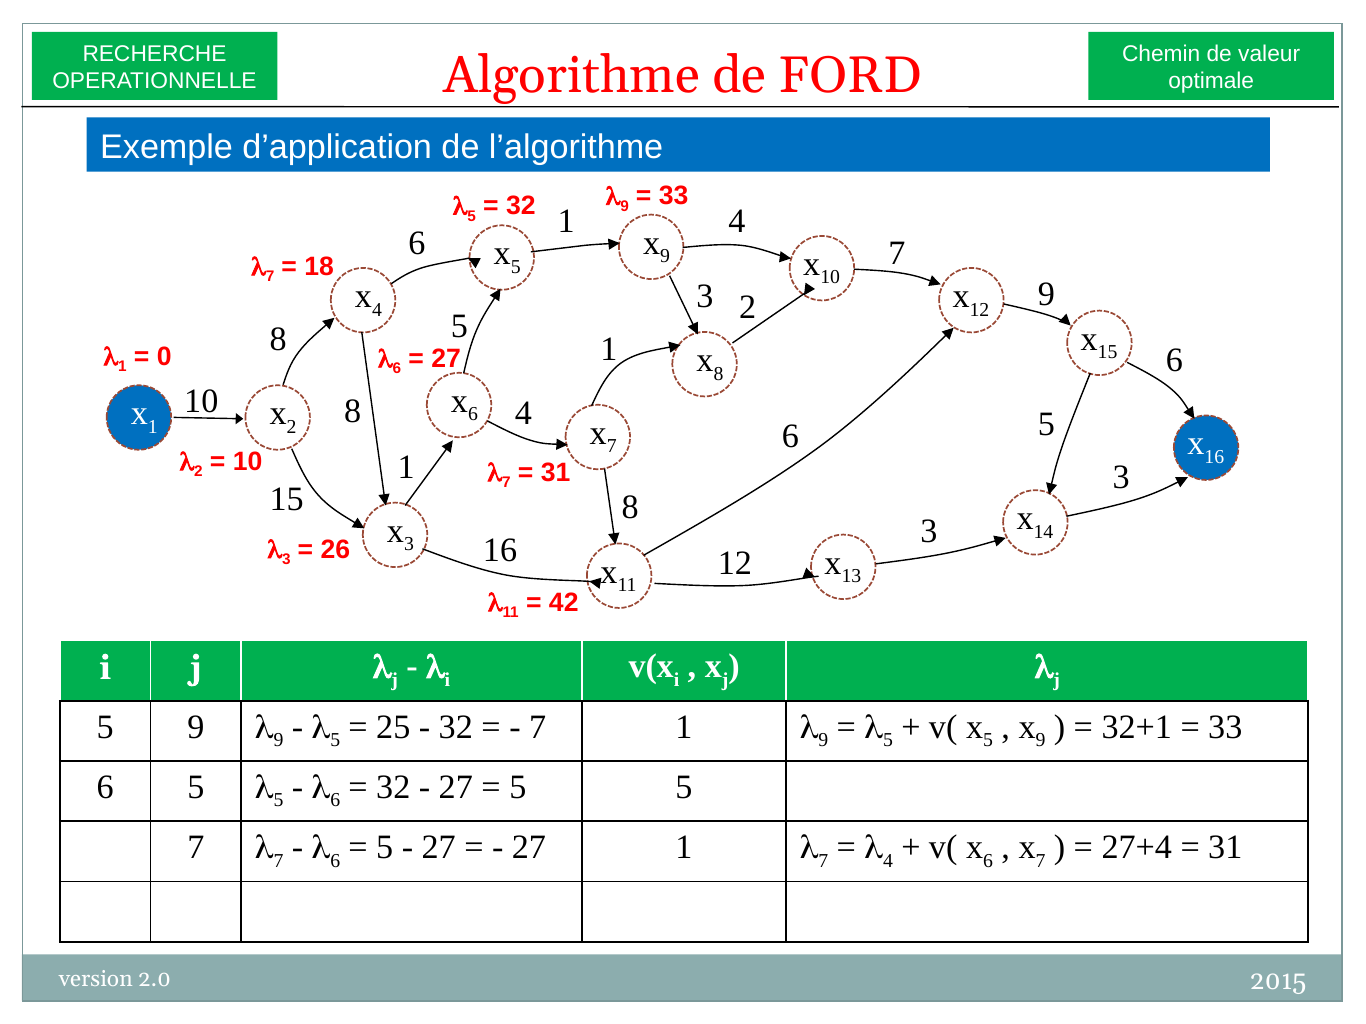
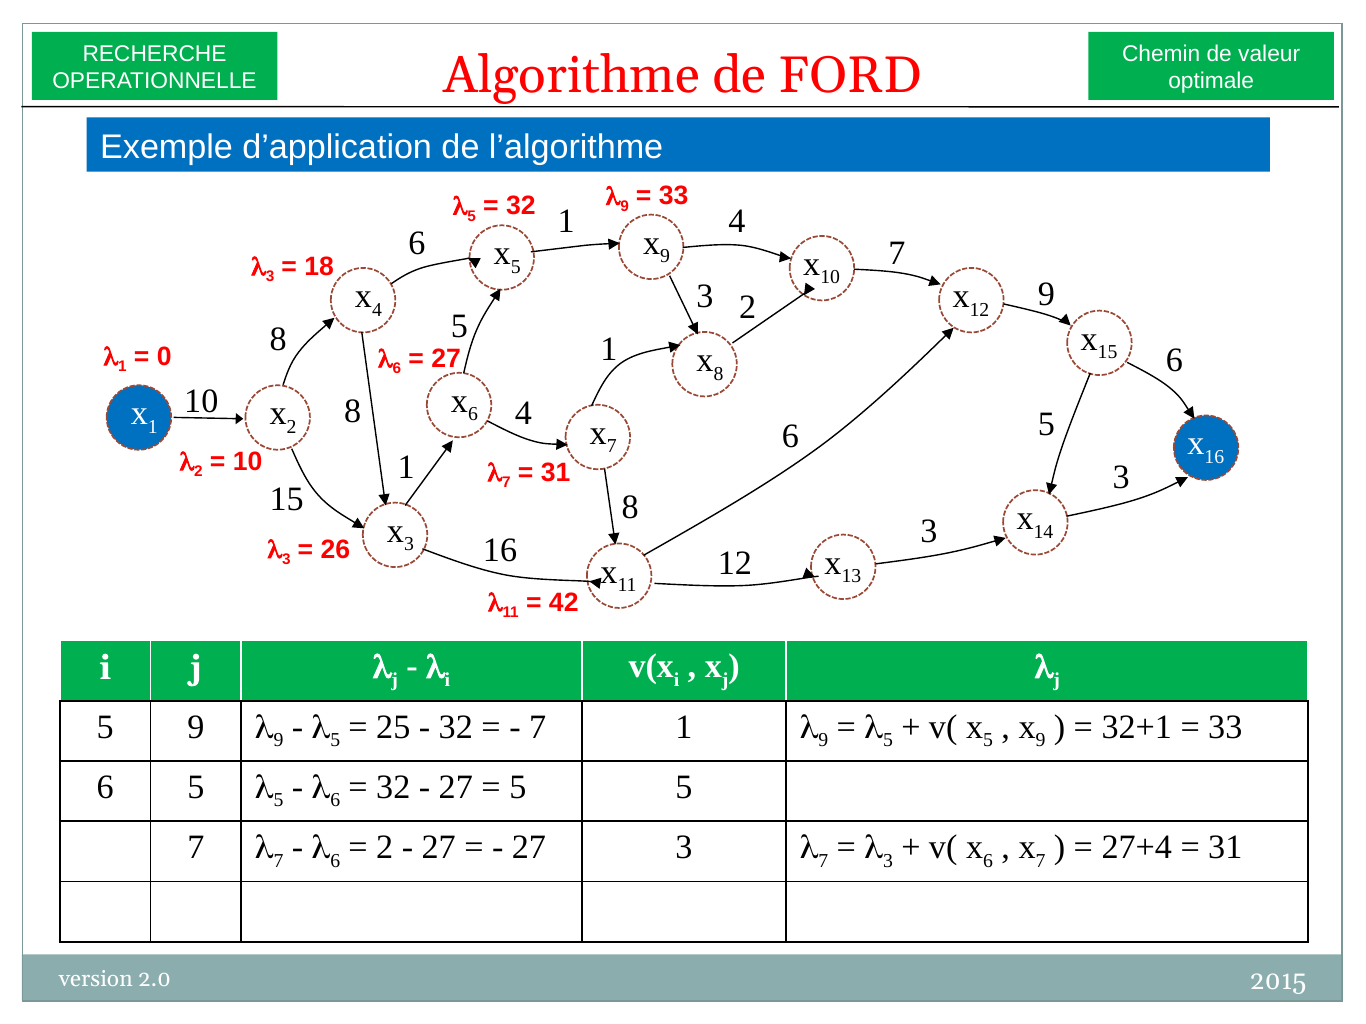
7 at (270, 277): 7 -> 3
5 at (385, 848): 5 -> 2
27 1: 1 -> 3
4 at (888, 861): 4 -> 3
